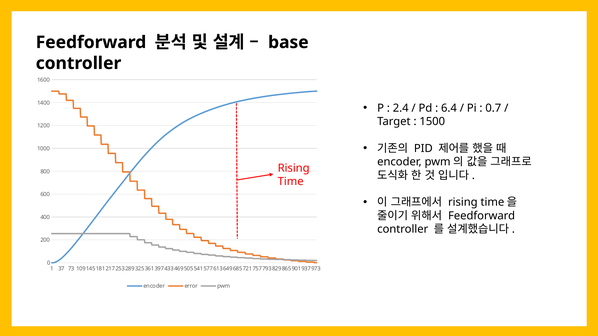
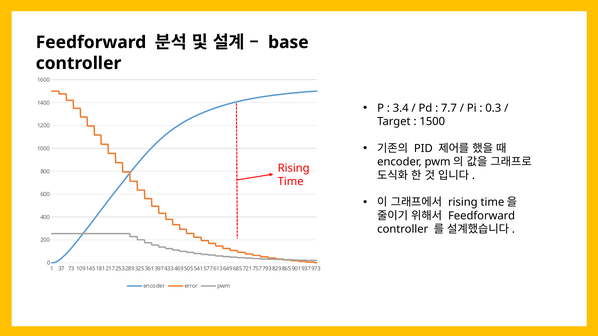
2.4: 2.4 -> 3.4
6.4: 6.4 -> 7.7
0.7: 0.7 -> 0.3
